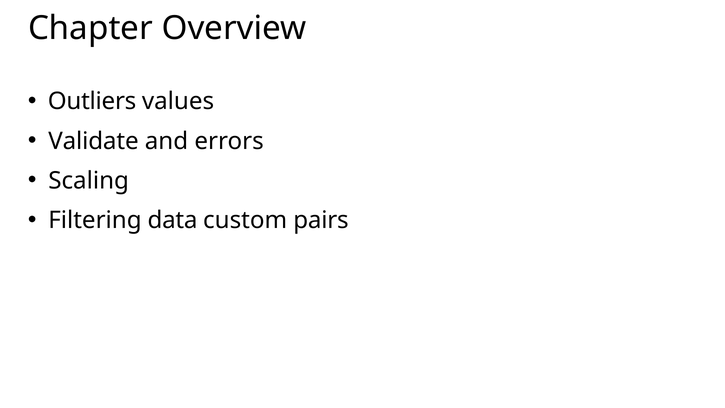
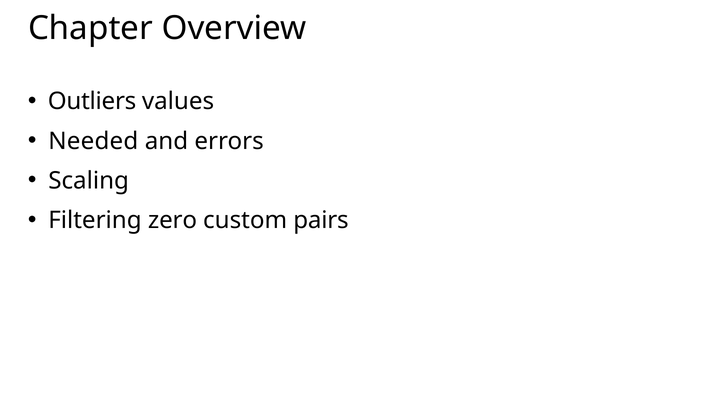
Validate: Validate -> Needed
data: data -> zero
